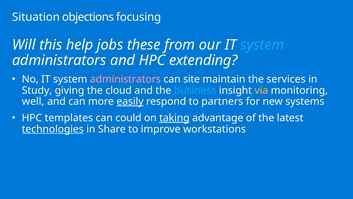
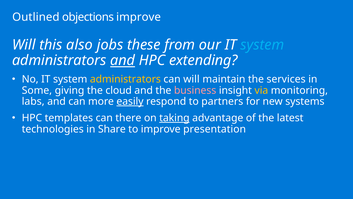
Situation: Situation -> Outlined
objections focusing: focusing -> improve
help: help -> also
and at (123, 60) underline: none -> present
administrators at (125, 79) colour: pink -> yellow
can site: site -> will
Study: Study -> Some
business colour: light blue -> pink
well: well -> labs
could: could -> there
technologies underline: present -> none
workstations: workstations -> presentation
